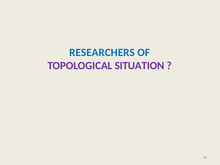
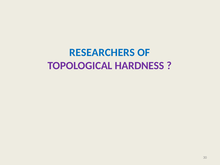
SITUATION: SITUATION -> HARDNESS
